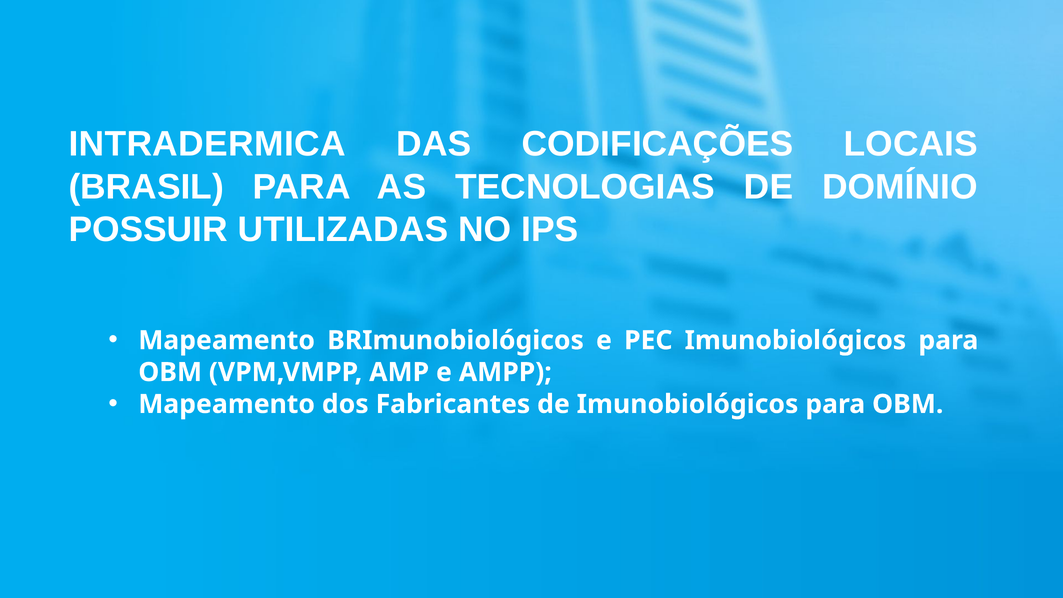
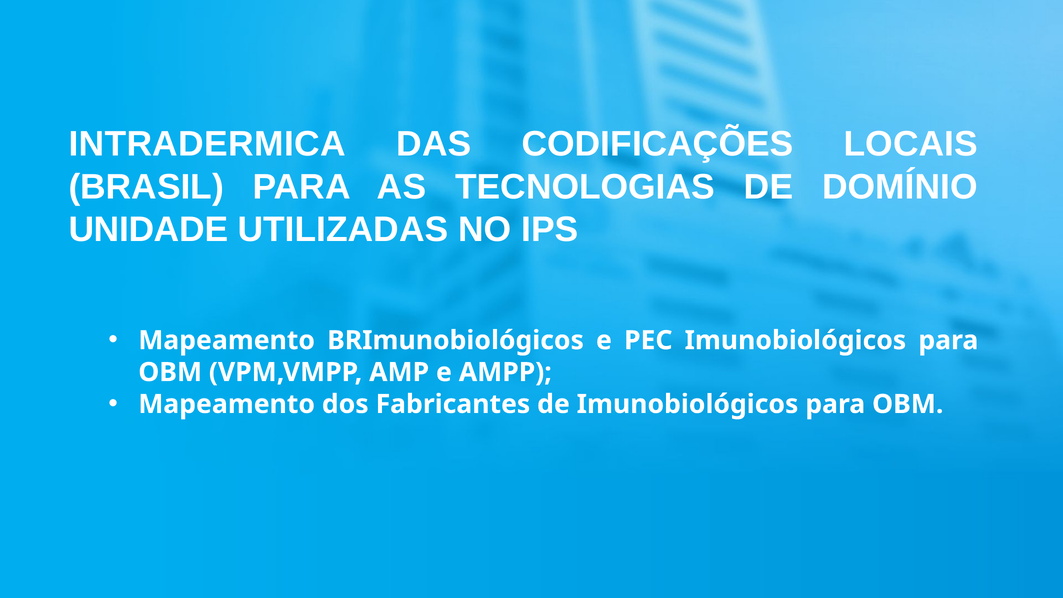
POSSUIR: POSSUIR -> UNIDADE
